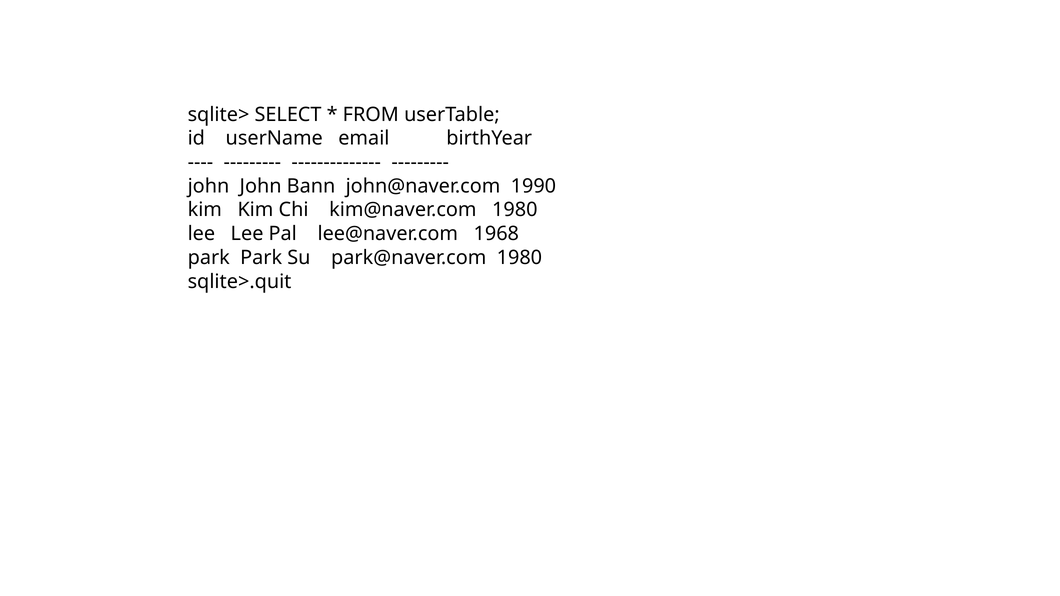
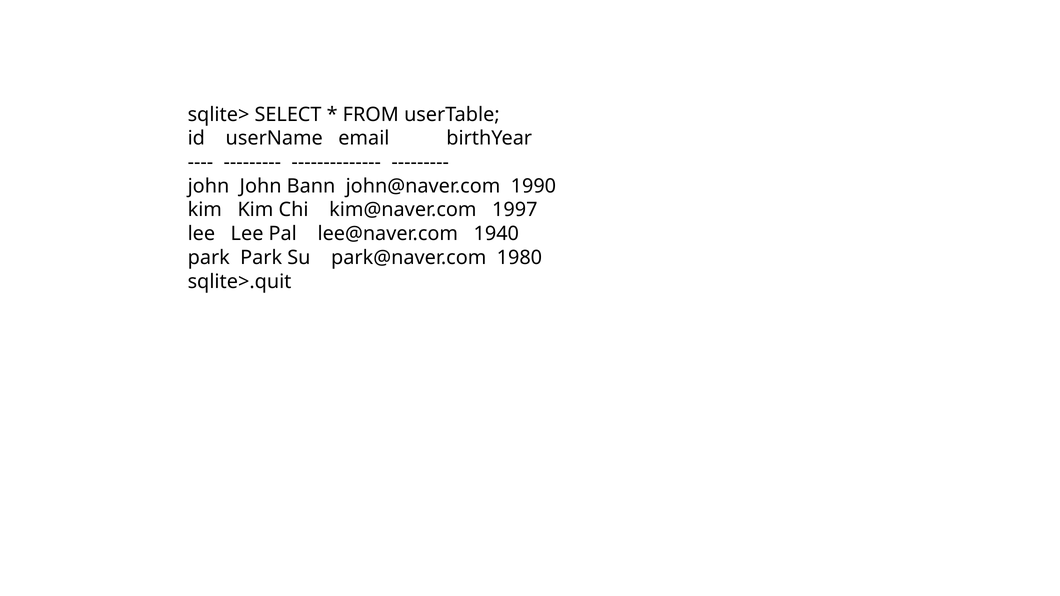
kim@naver.com 1980: 1980 -> 1997
1968: 1968 -> 1940
